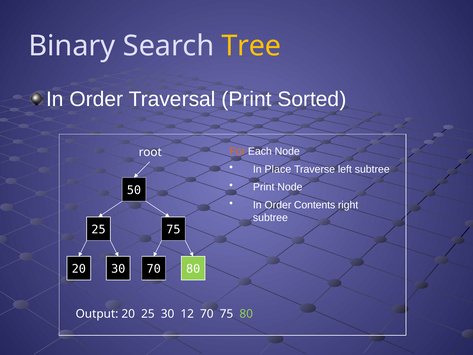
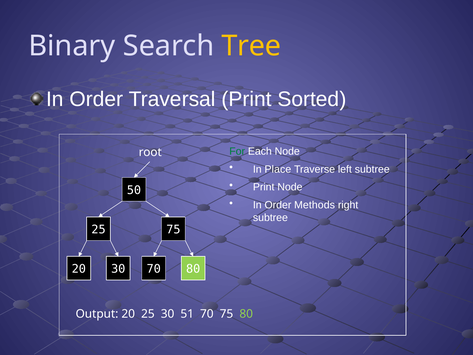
For colour: orange -> green
Contents: Contents -> Methods
12: 12 -> 51
